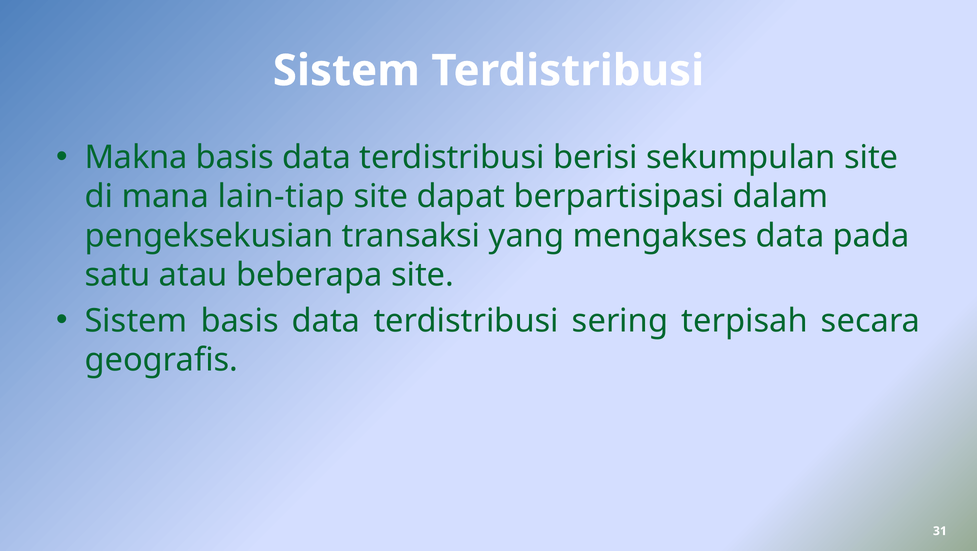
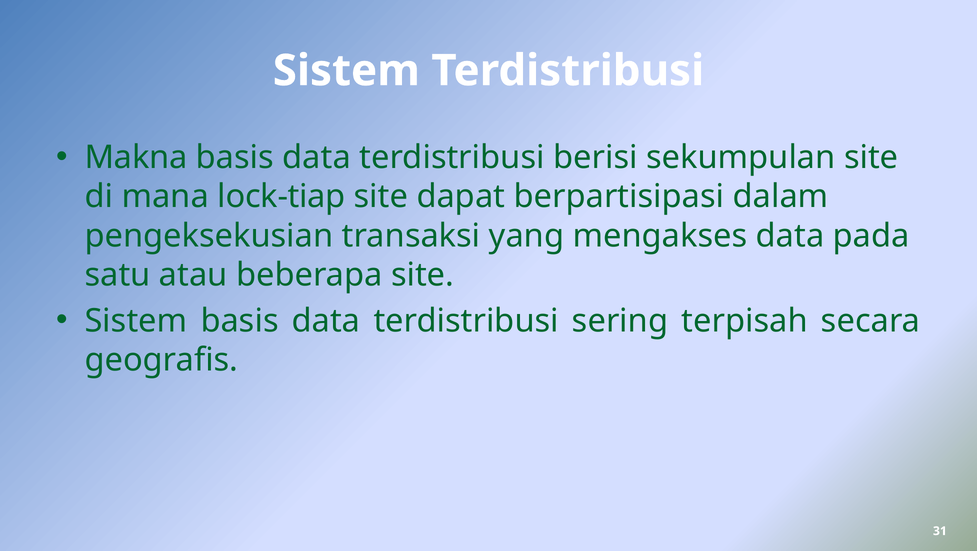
lain-tiap: lain-tiap -> lock-tiap
